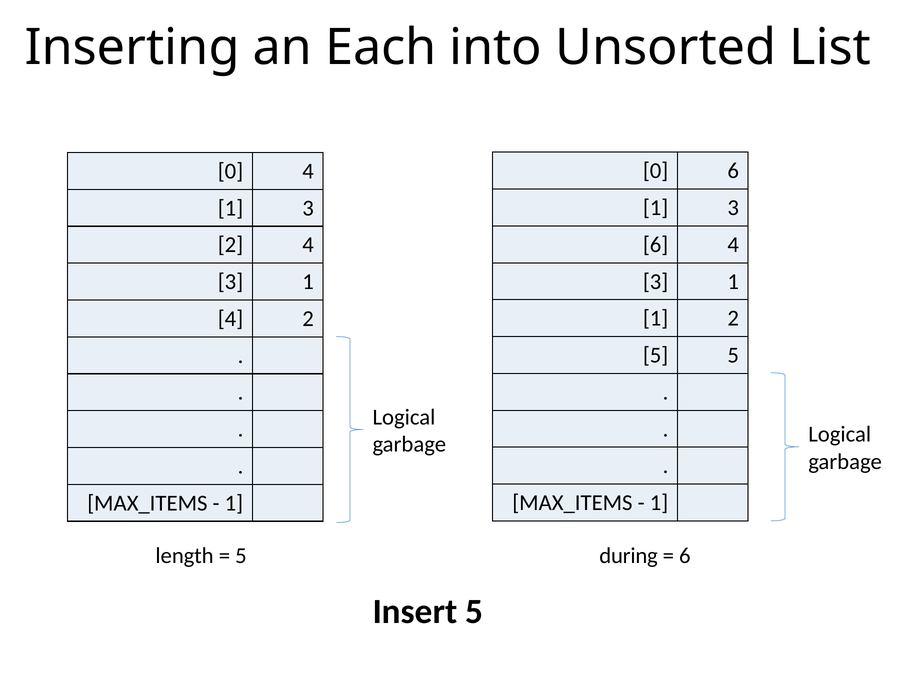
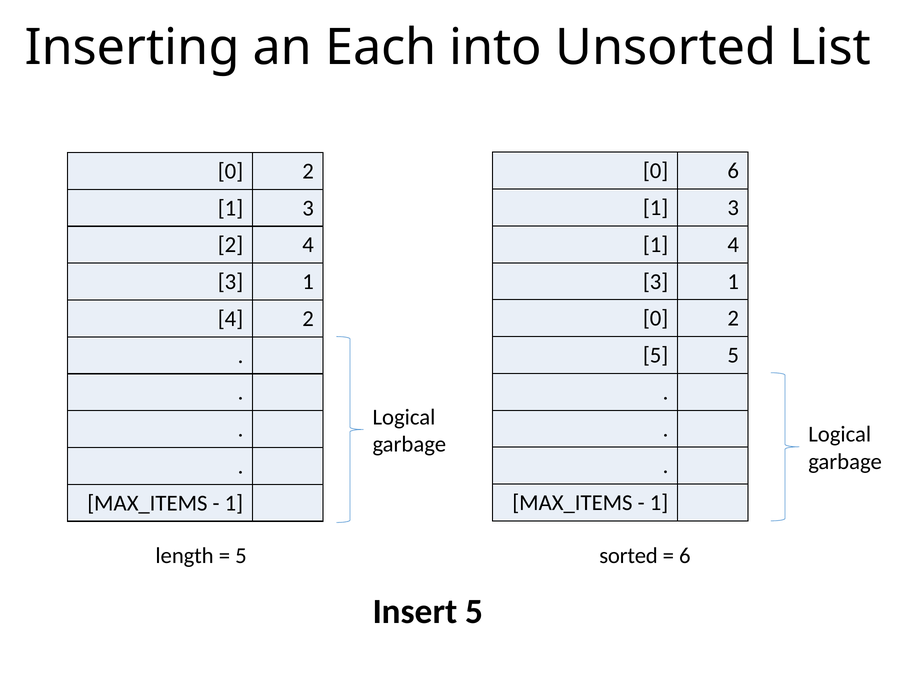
4 at (308, 171): 4 -> 2
6 at (656, 245): 6 -> 1
1 at (656, 318): 1 -> 0
during: during -> sorted
